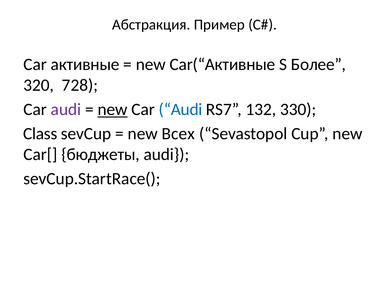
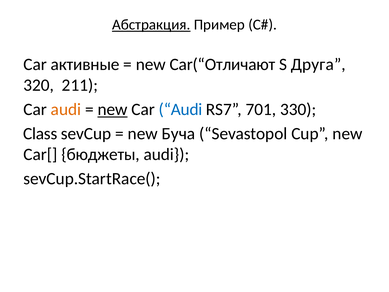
Абстракция underline: none -> present
Car(“Активные: Car(“Активные -> Car(“Отличают
Более: Более -> Друга
728: 728 -> 211
audi at (66, 109) colour: purple -> orange
132: 132 -> 701
Всех: Всех -> Буча
